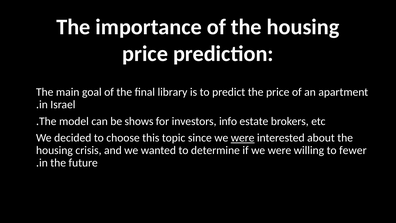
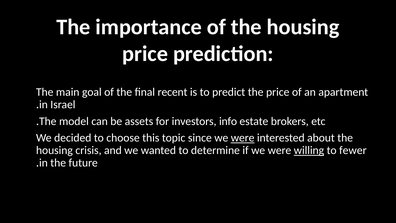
library: library -> recent
shows: shows -> assets
willing underline: none -> present
